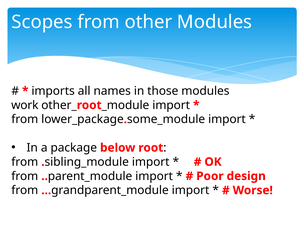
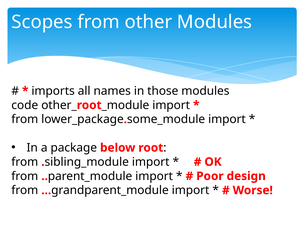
work: work -> code
